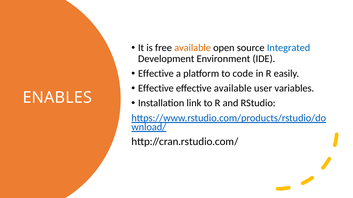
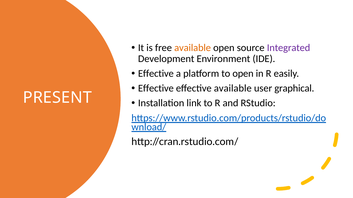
Integrated colour: blue -> purple
to code: code -> open
variables: variables -> graphical
ENABLES: ENABLES -> PRESENT
